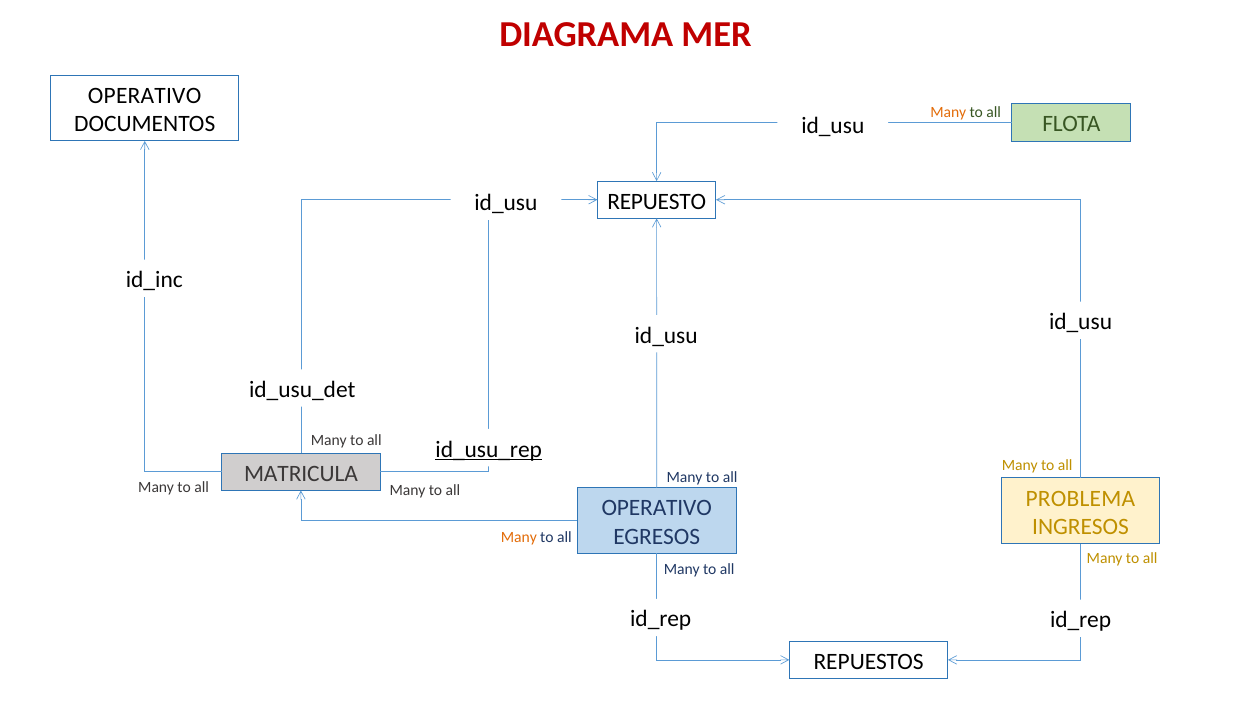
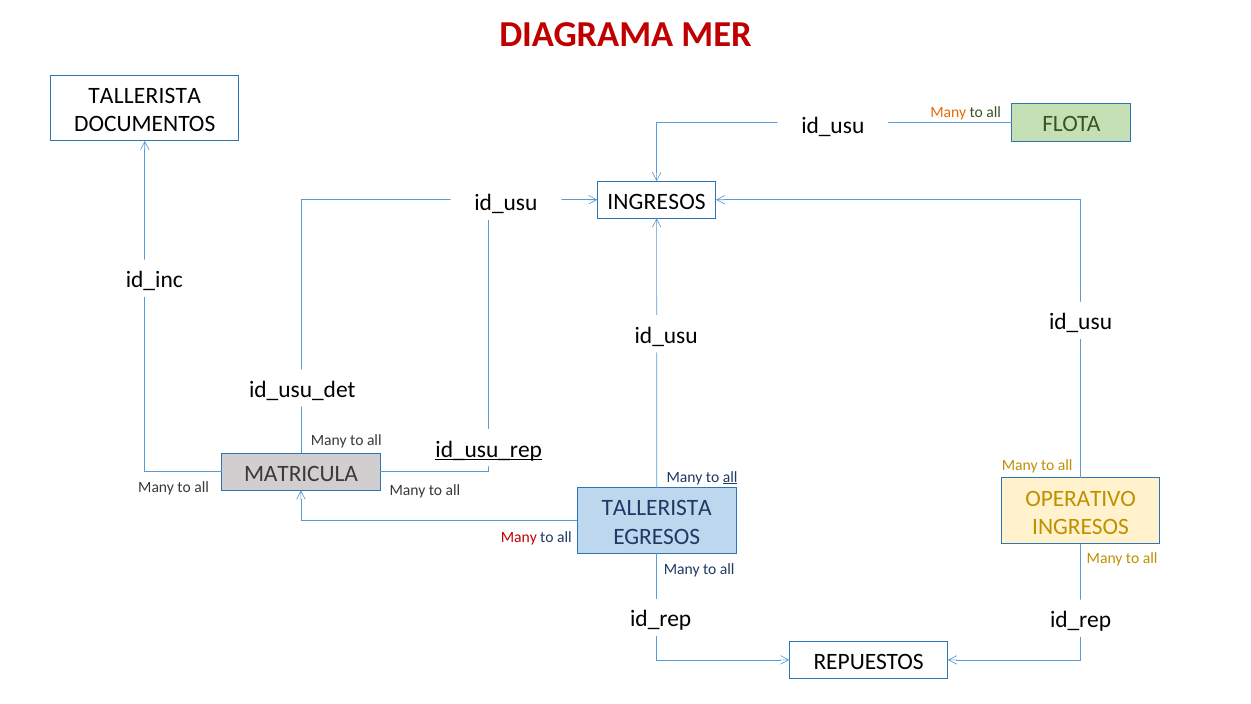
OPERATIVO at (145, 96): OPERATIVO -> TALLERISTA
REPUESTO at (657, 201): REPUESTO -> INGRESOS
all at (730, 477) underline: none -> present
PROBLEMA: PROBLEMA -> OPERATIVO
OPERATIVO at (657, 508): OPERATIVO -> TALLERISTA
Many at (519, 537) colour: orange -> red
